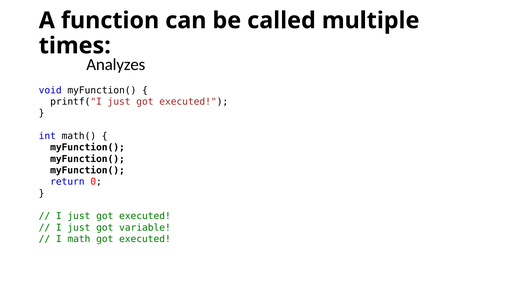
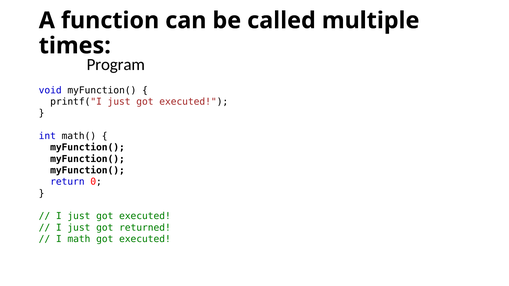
Analyzes: Analyzes -> Program
variable: variable -> returned
